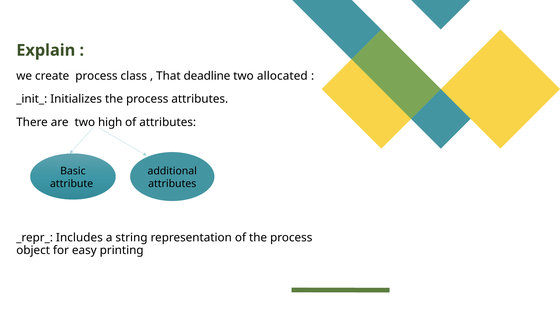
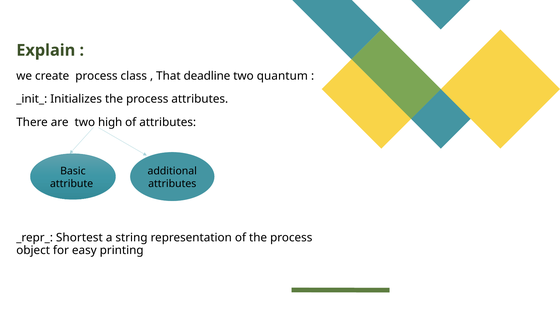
allocated: allocated -> quantum
Includes: Includes -> Shortest
